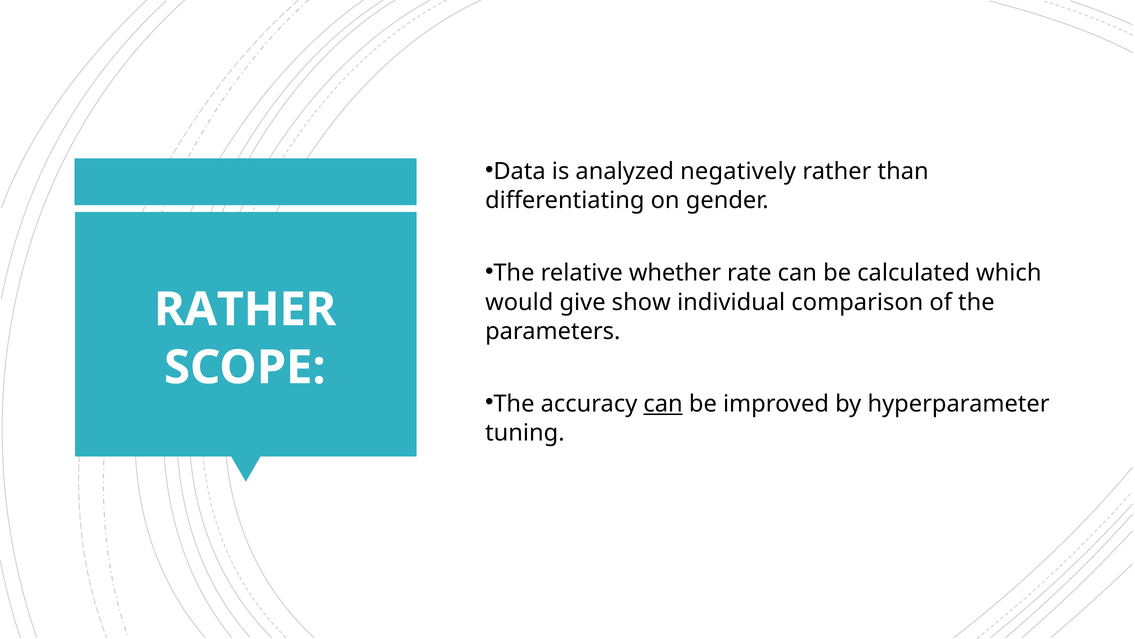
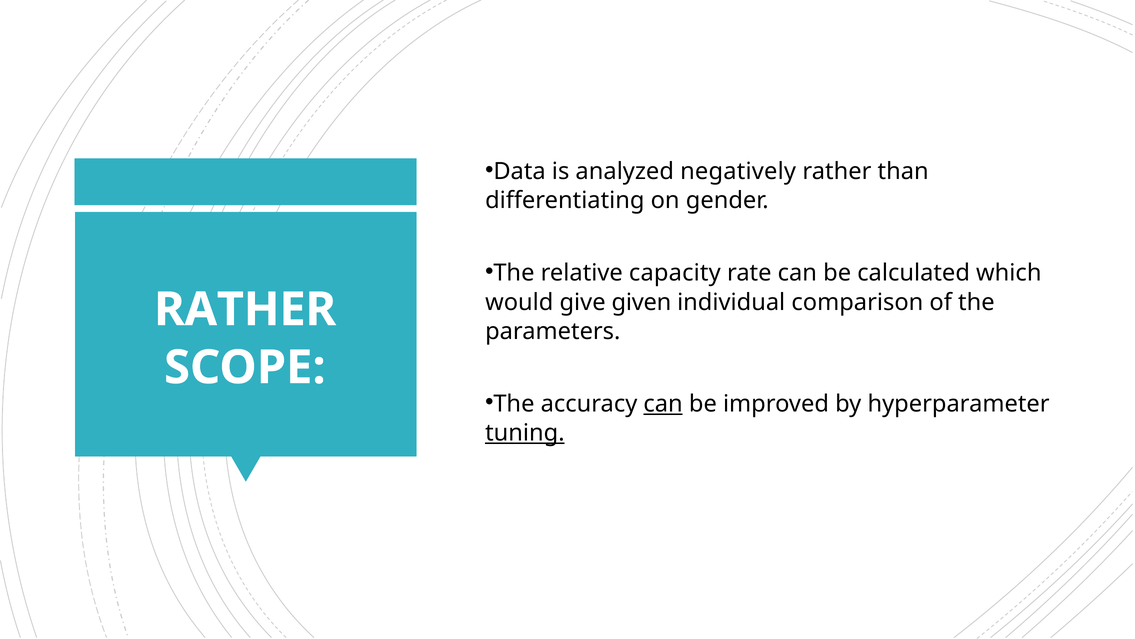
whether: whether -> capacity
show: show -> given
tuning underline: none -> present
